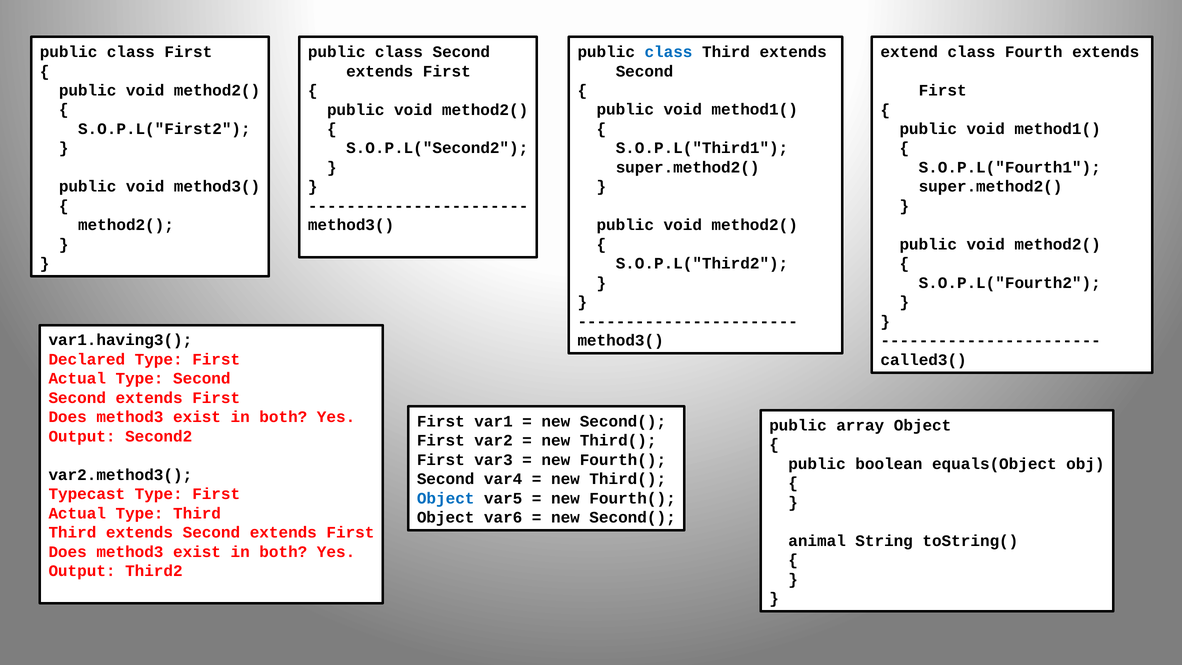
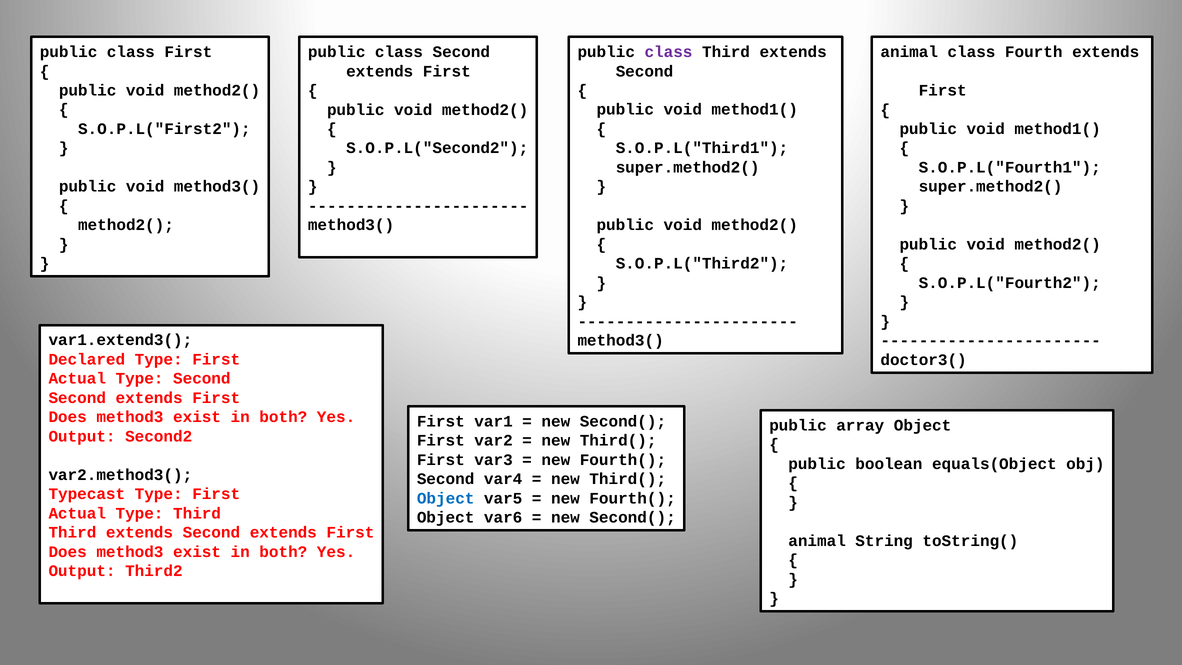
class at (668, 52) colour: blue -> purple
extend at (909, 52): extend -> animal
var1.having3(: var1.having3( -> var1.extend3(
called3(: called3( -> doctor3(
